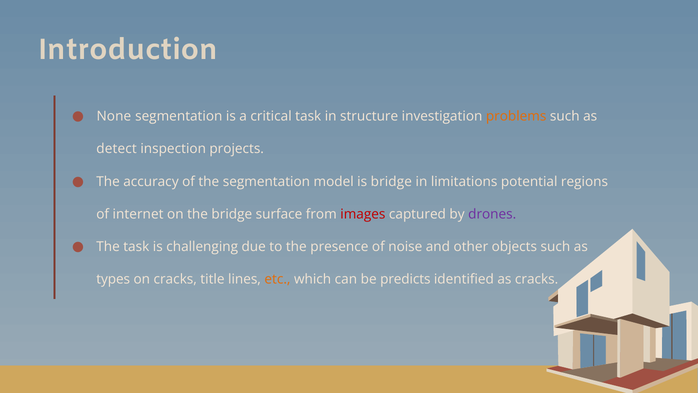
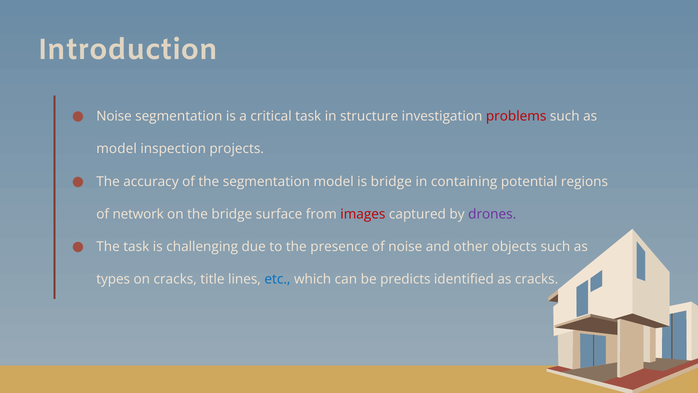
None at (114, 116): None -> Noise
problems colour: orange -> red
detect at (117, 149): detect -> model
limitations: limitations -> containing
internet: internet -> network
etc colour: orange -> blue
